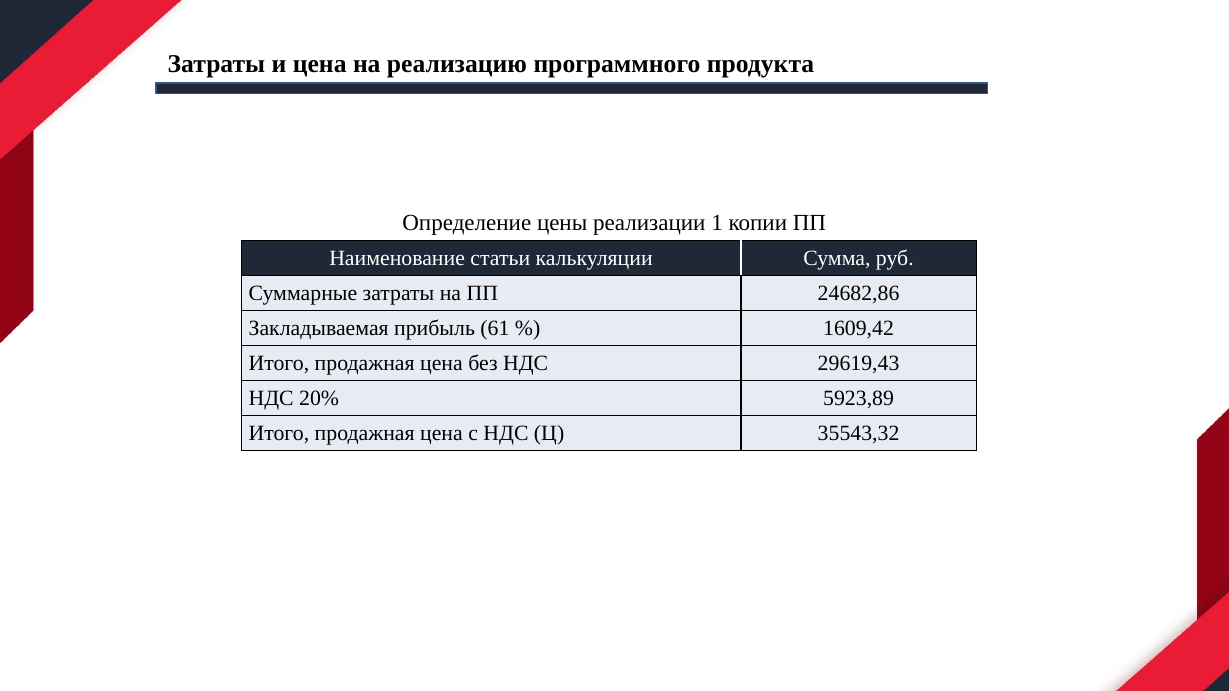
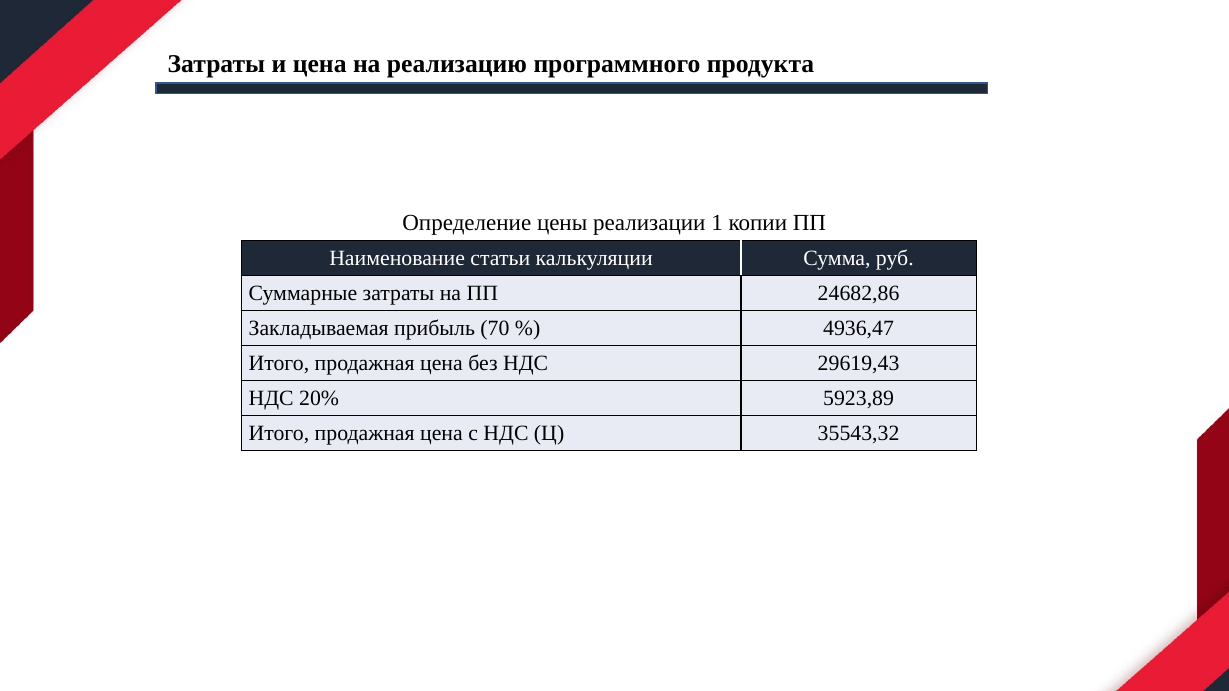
61: 61 -> 70
1609,42: 1609,42 -> 4936,47
